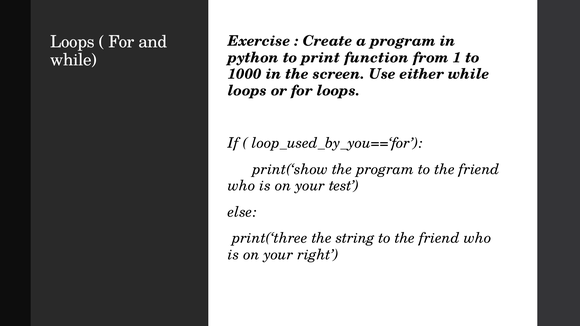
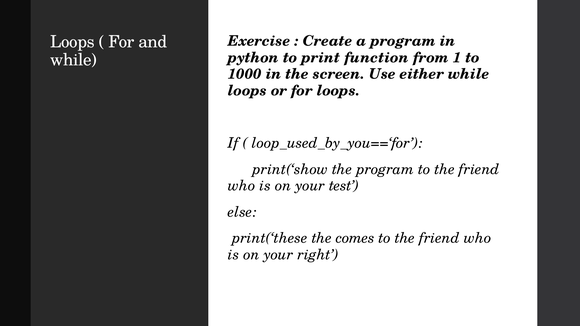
print(‘three: print(‘three -> print(‘these
string: string -> comes
